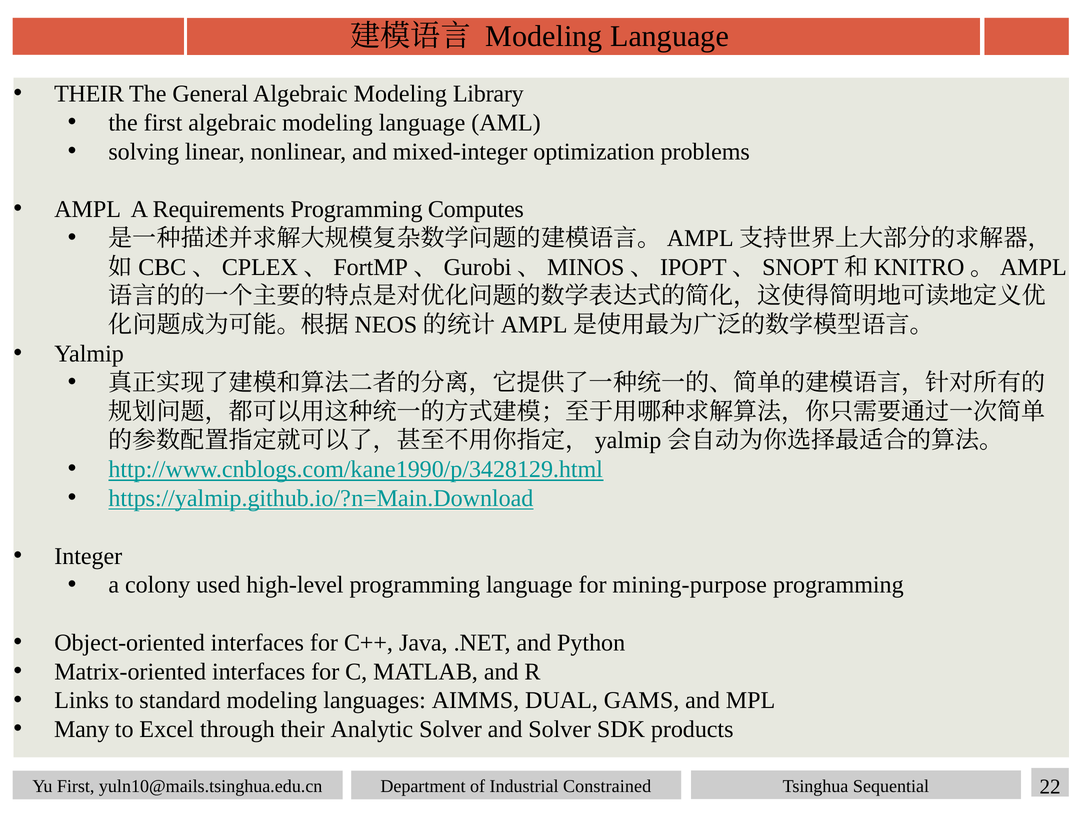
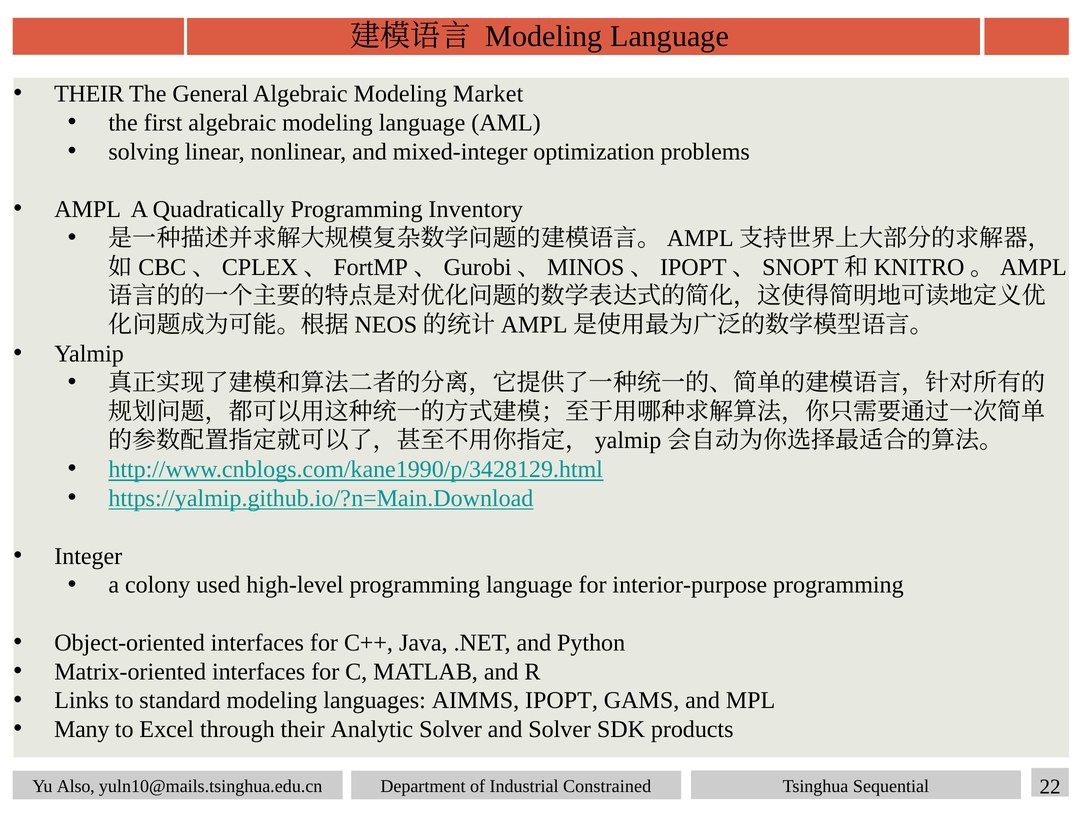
Library: Library -> Market
Requirements: Requirements -> Quadratically
Computes: Computes -> Inventory
mining-purpose: mining-purpose -> interior-purpose
DUAL: DUAL -> IPOPT
Yu First: First -> Also
